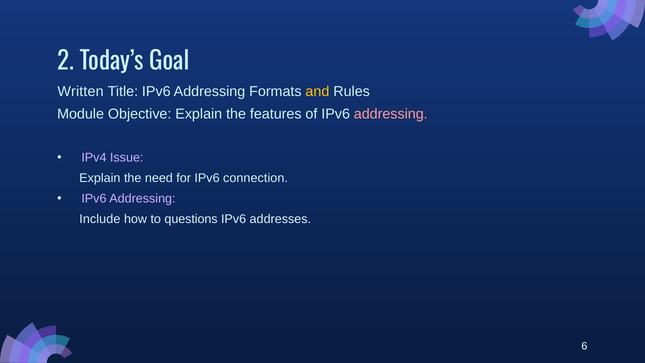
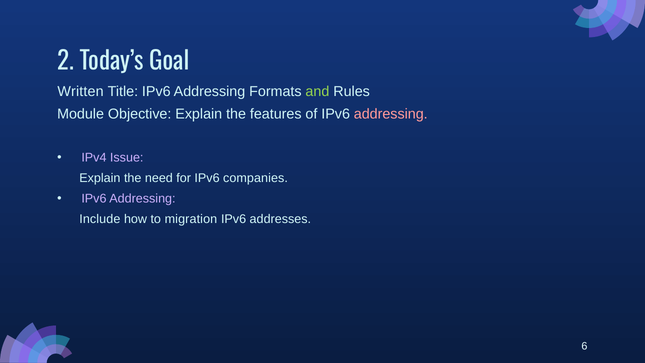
and colour: yellow -> light green
connection: connection -> companies
questions: questions -> migration
